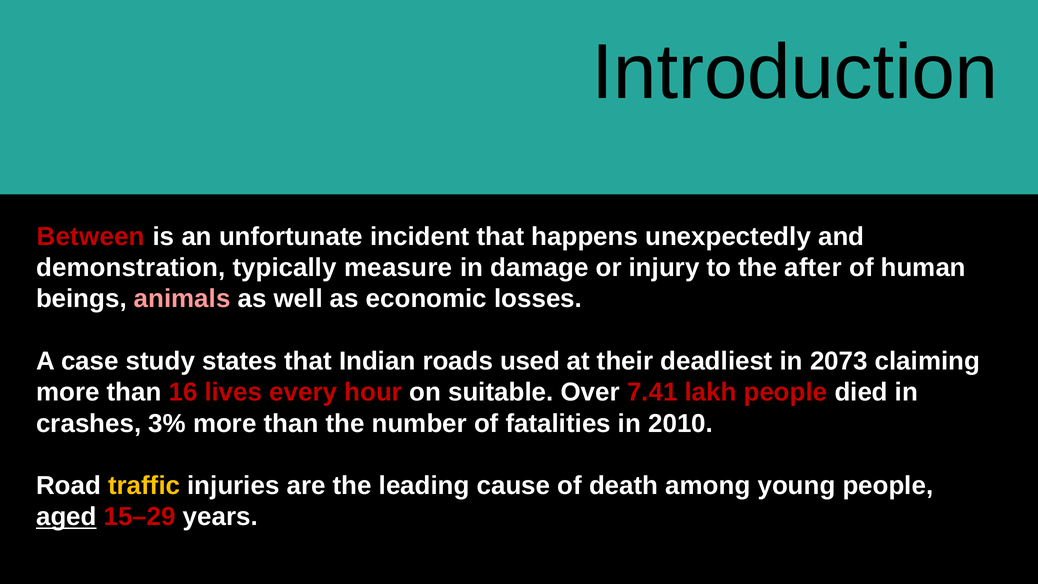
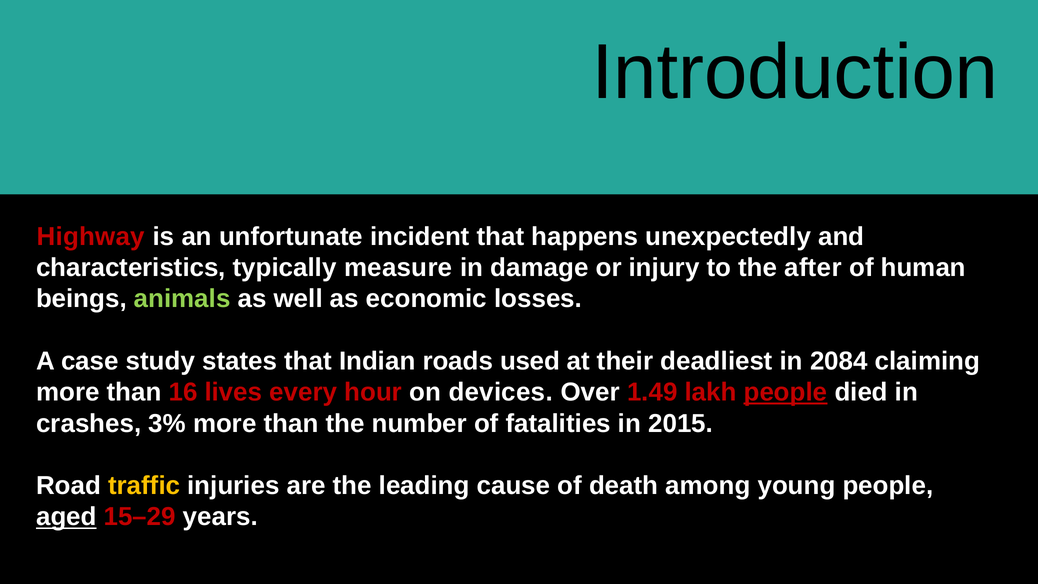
Between: Between -> Highway
demonstration: demonstration -> characteristics
animals colour: pink -> light green
2073: 2073 -> 2084
suitable: suitable -> devices
7.41: 7.41 -> 1.49
people at (786, 392) underline: none -> present
2010: 2010 -> 2015
